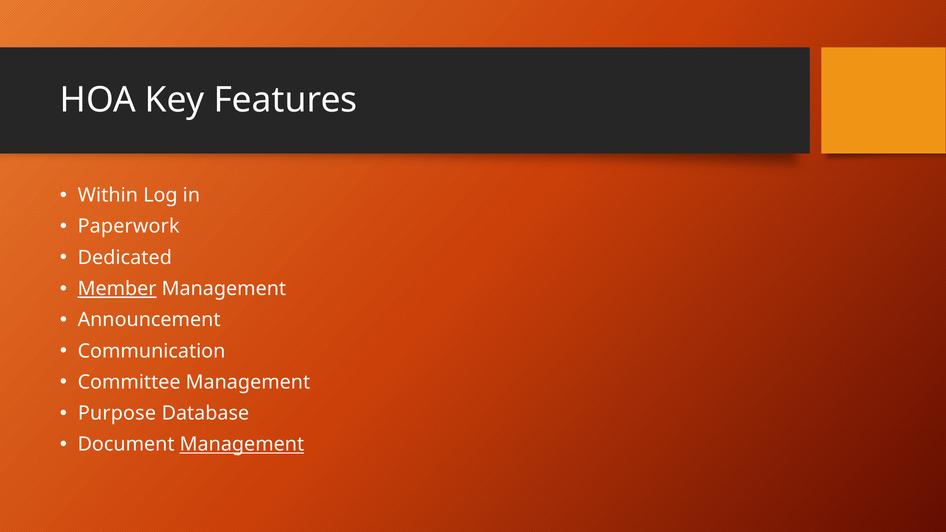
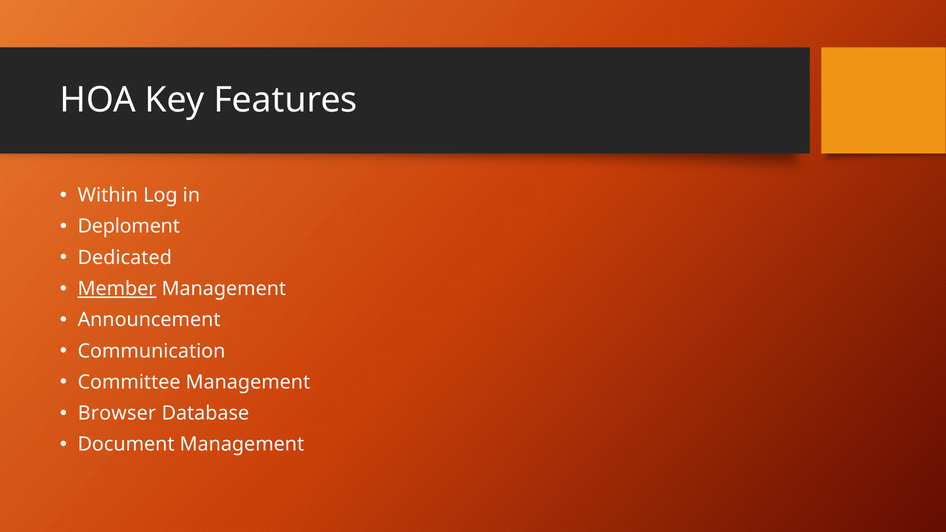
Paperwork: Paperwork -> Deploment
Purpose: Purpose -> Browser
Management at (242, 445) underline: present -> none
